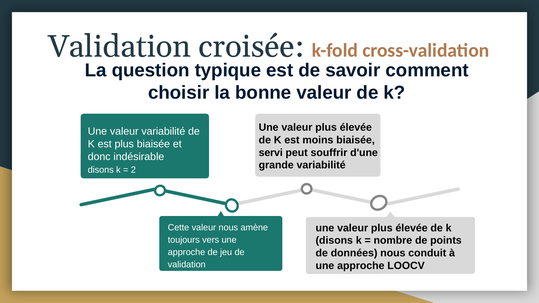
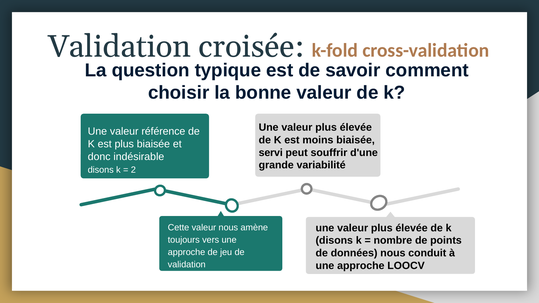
valeur variabilité: variabilité -> référence
